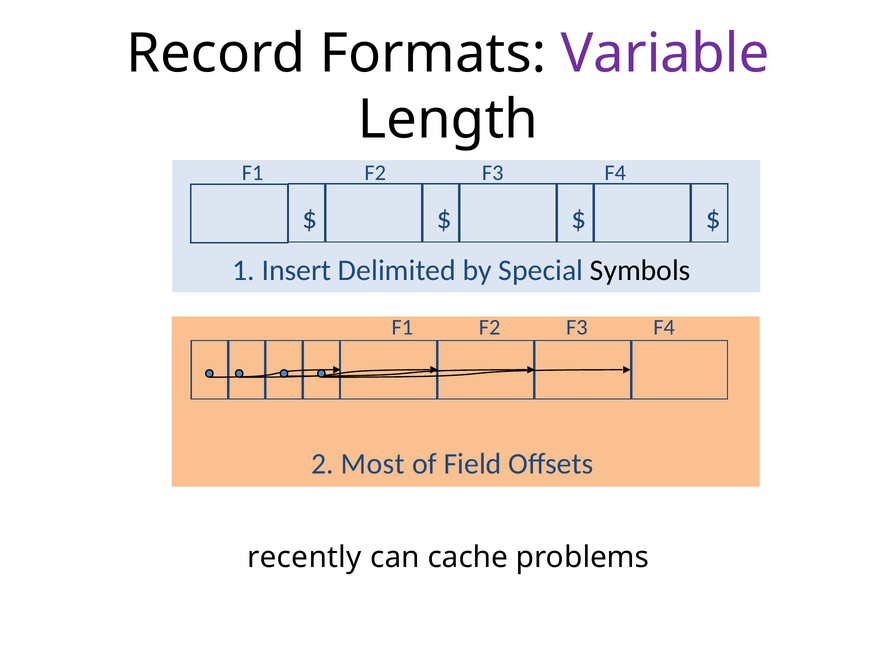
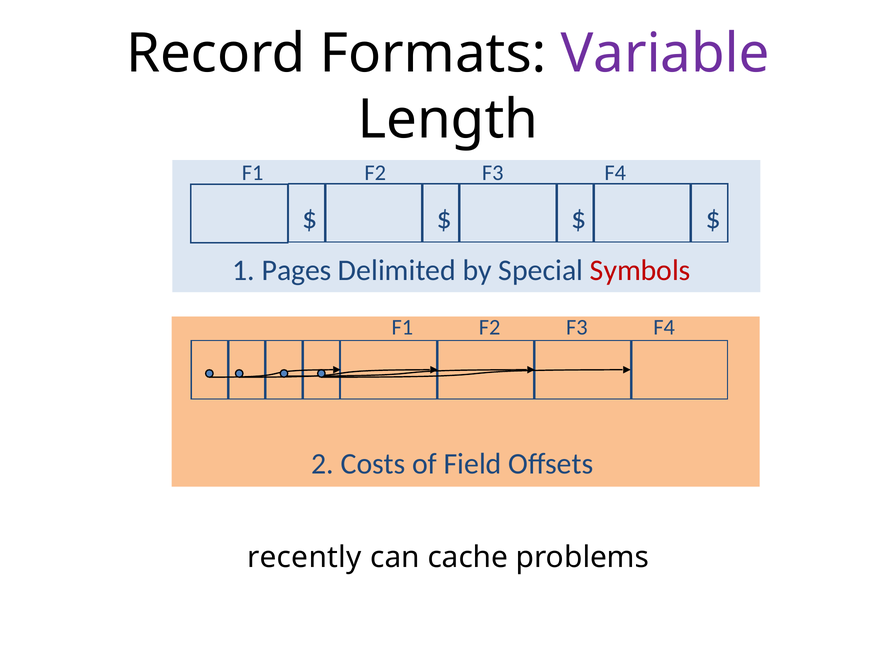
Insert: Insert -> Pages
Symbols colour: black -> red
Most: Most -> Costs
